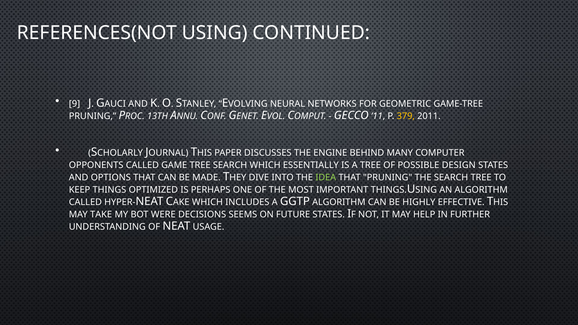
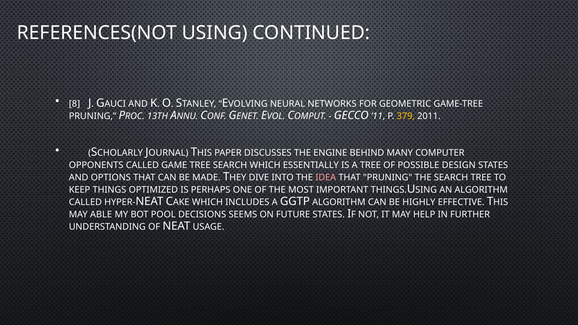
9: 9 -> 8
IDEA colour: light green -> pink
TAKE: TAKE -> ABLE
WERE: WERE -> POOL
